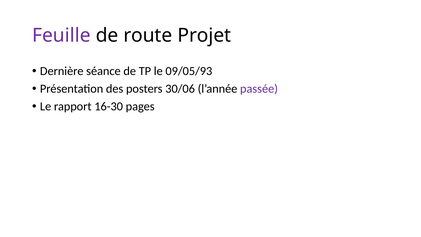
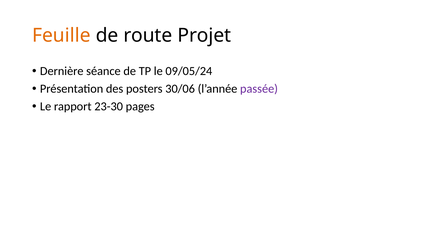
Feuille colour: purple -> orange
09/05/93: 09/05/93 -> 09/05/24
16-30: 16-30 -> 23-30
